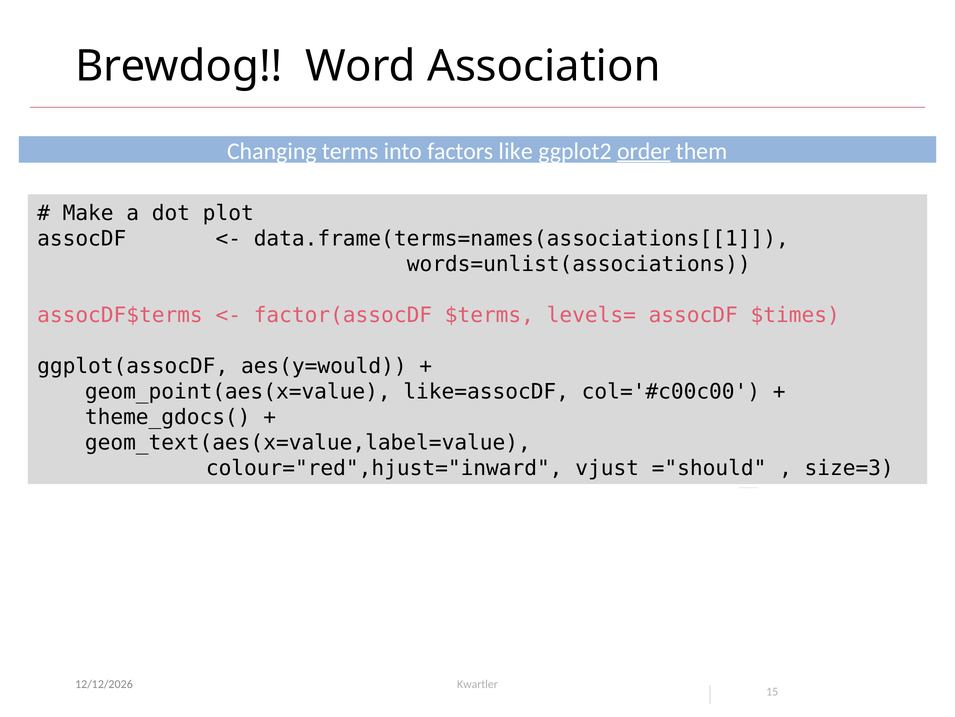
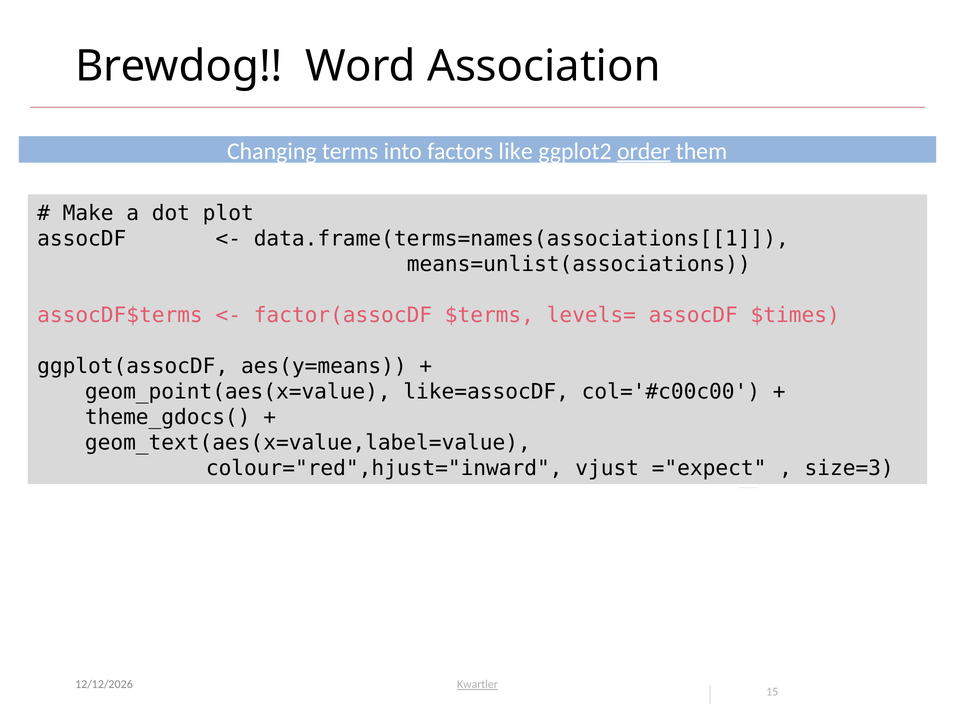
words=unlist(associations: words=unlist(associations -> means=unlist(associations
aes(y=would: aes(y=would -> aes(y=means
="should: ="should -> ="expect
Kwartler underline: none -> present
